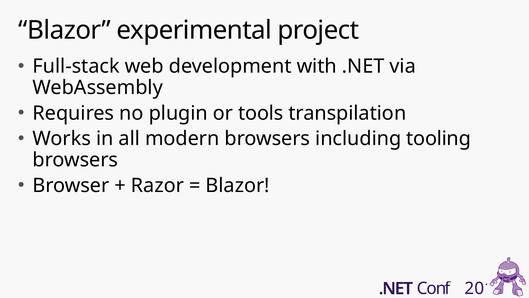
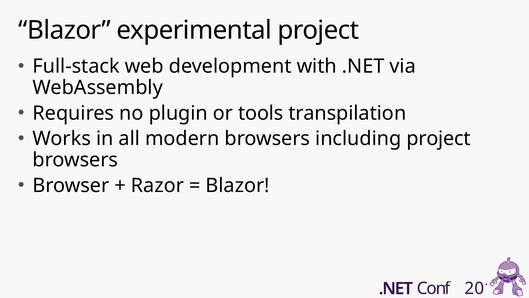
including tooling: tooling -> project
